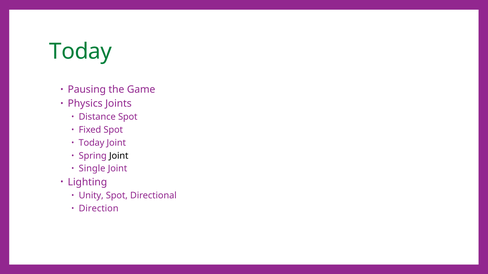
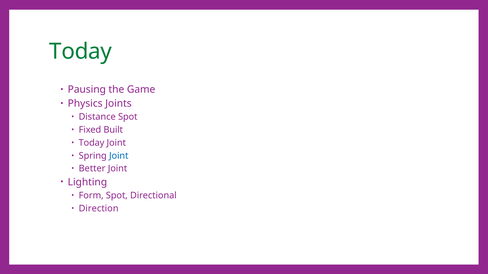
Fixed Spot: Spot -> Built
Joint at (119, 156) colour: black -> blue
Single: Single -> Better
Unity: Unity -> Form
